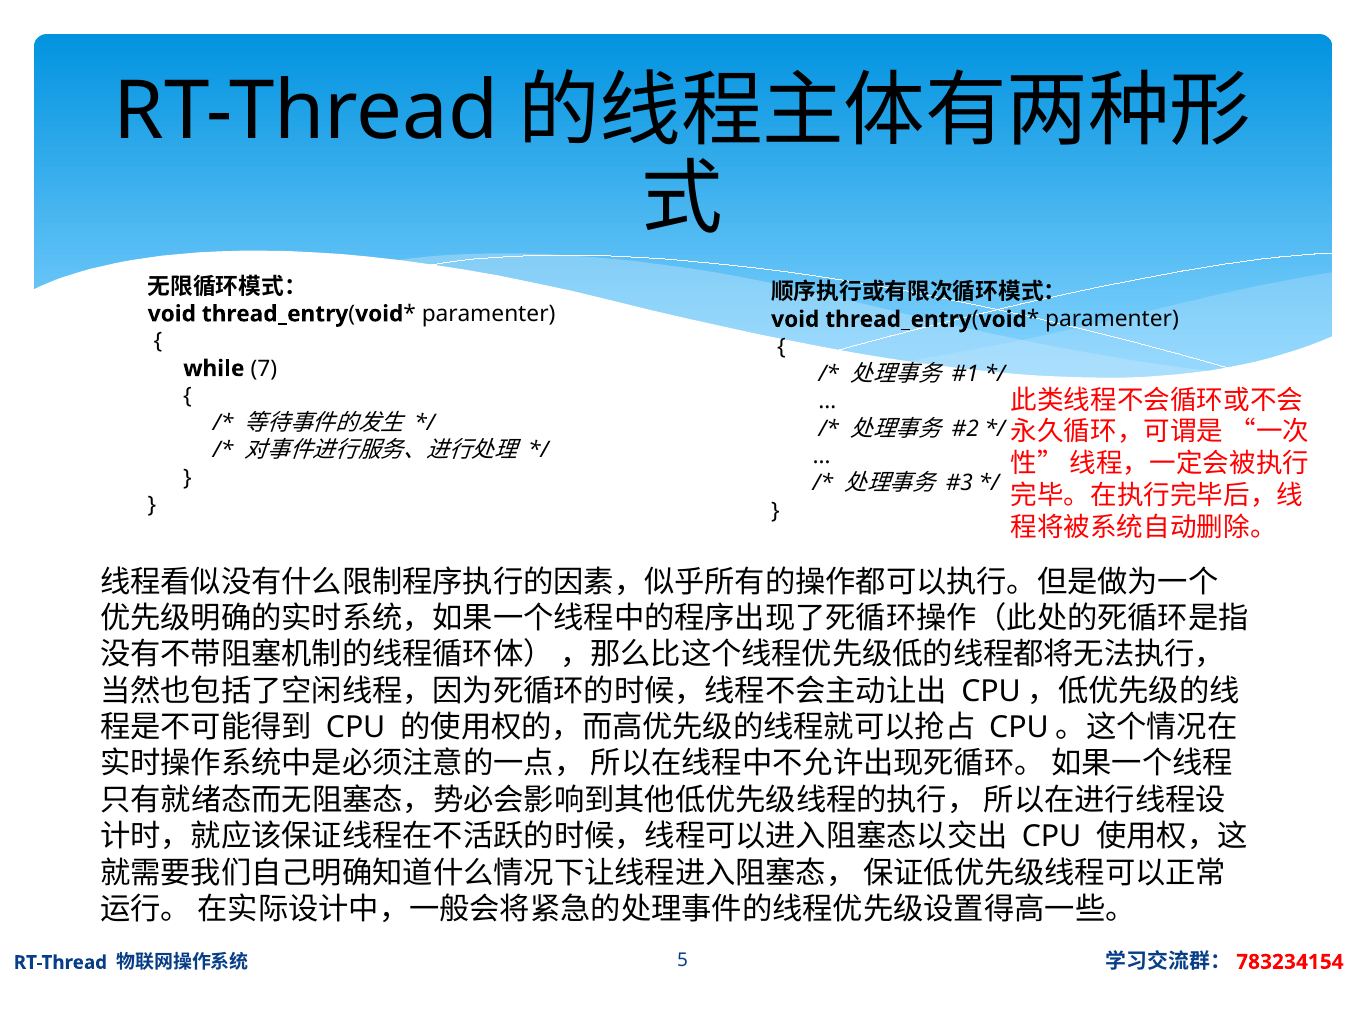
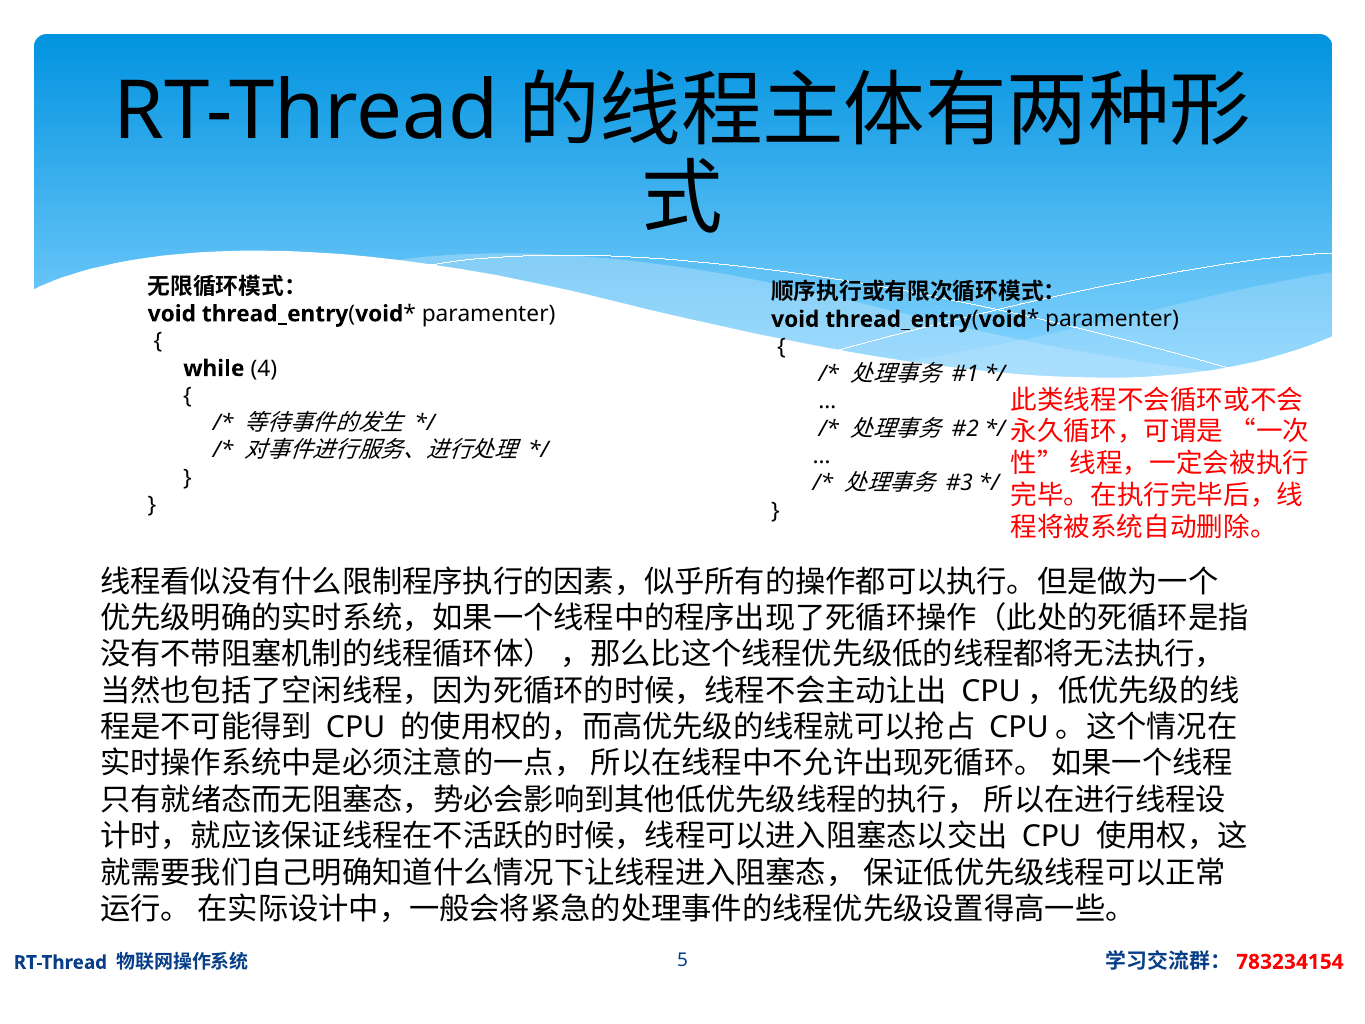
7: 7 -> 4
